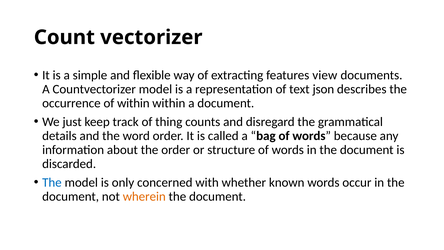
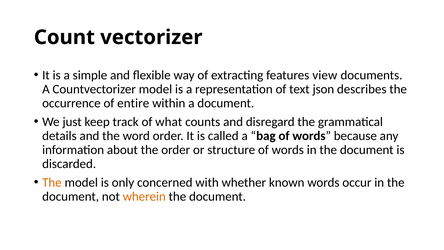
of within: within -> entire
thing: thing -> what
The at (52, 182) colour: blue -> orange
